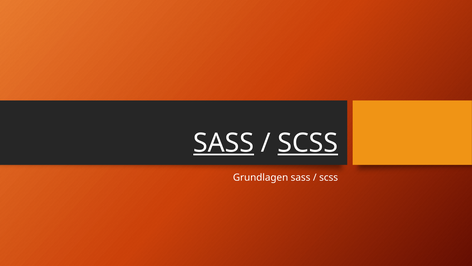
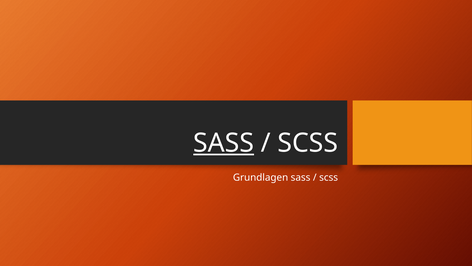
SCSS at (308, 143) underline: present -> none
